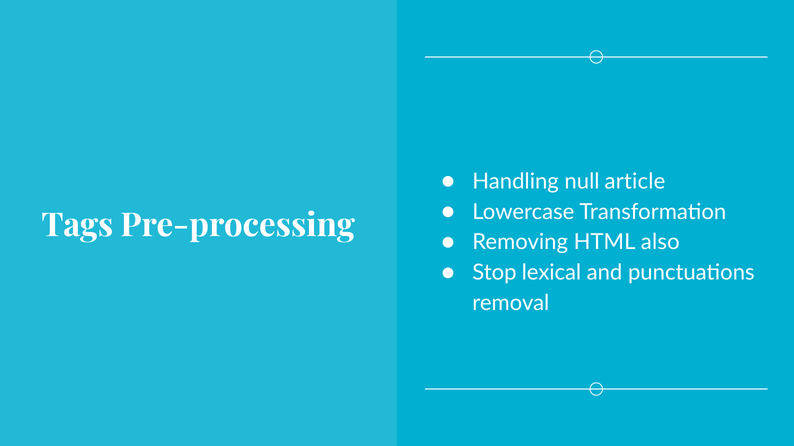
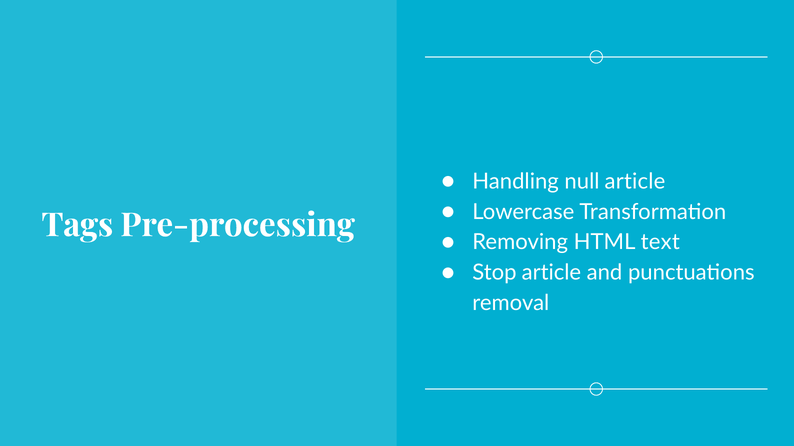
also: also -> text
Stop lexical: lexical -> article
